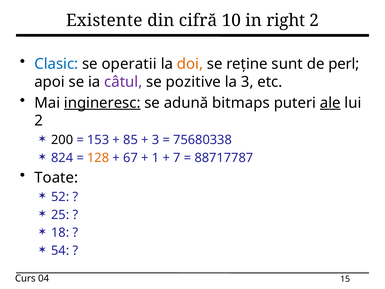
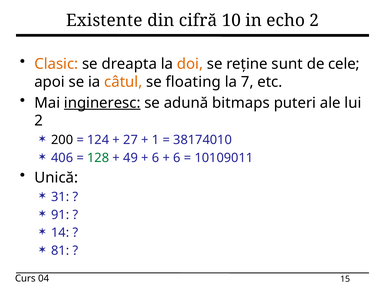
right: right -> echo
Clasic colour: blue -> orange
operatii: operatii -> dreapta
perl: perl -> cele
câtul colour: purple -> orange
pozitive: pozitive -> floating
la 3: 3 -> 7
ale underline: present -> none
153: 153 -> 124
85: 85 -> 27
3 at (156, 140): 3 -> 1
75680338: 75680338 -> 38174010
824: 824 -> 406
128 colour: orange -> green
67: 67 -> 49
1 at (156, 158): 1 -> 6
7 at (177, 158): 7 -> 6
88717787: 88717787 -> 10109011
Toate: Toate -> Unică
52: 52 -> 31
25: 25 -> 91
18: 18 -> 14
54: 54 -> 81
